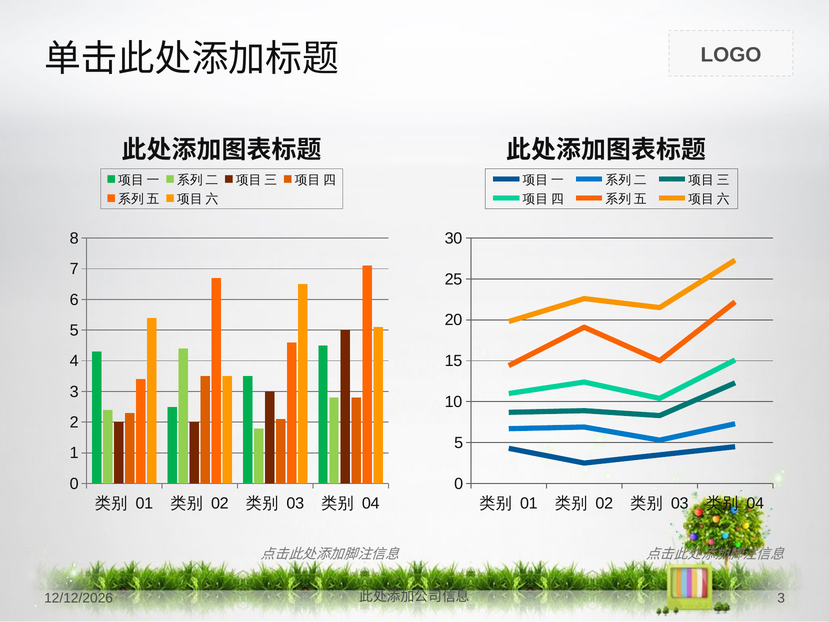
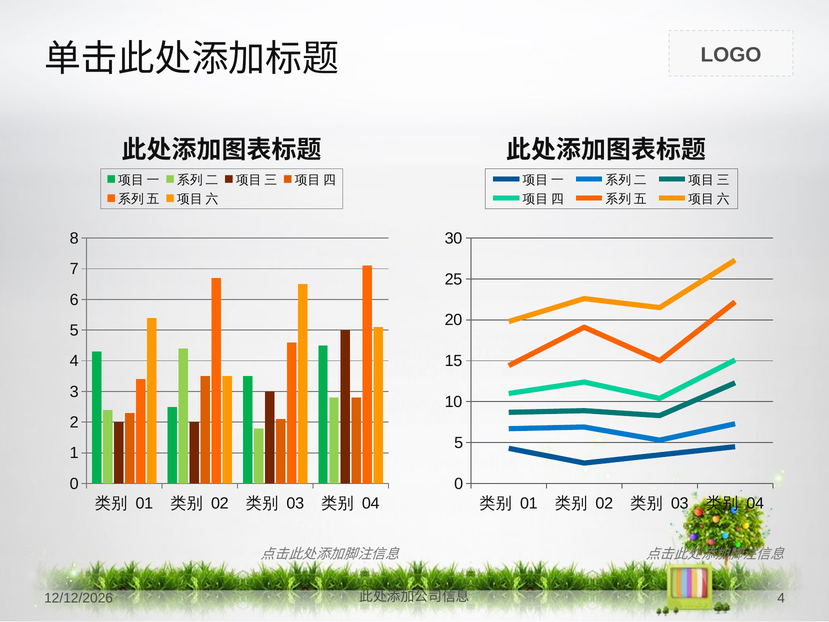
3 at (781, 598): 3 -> 4
